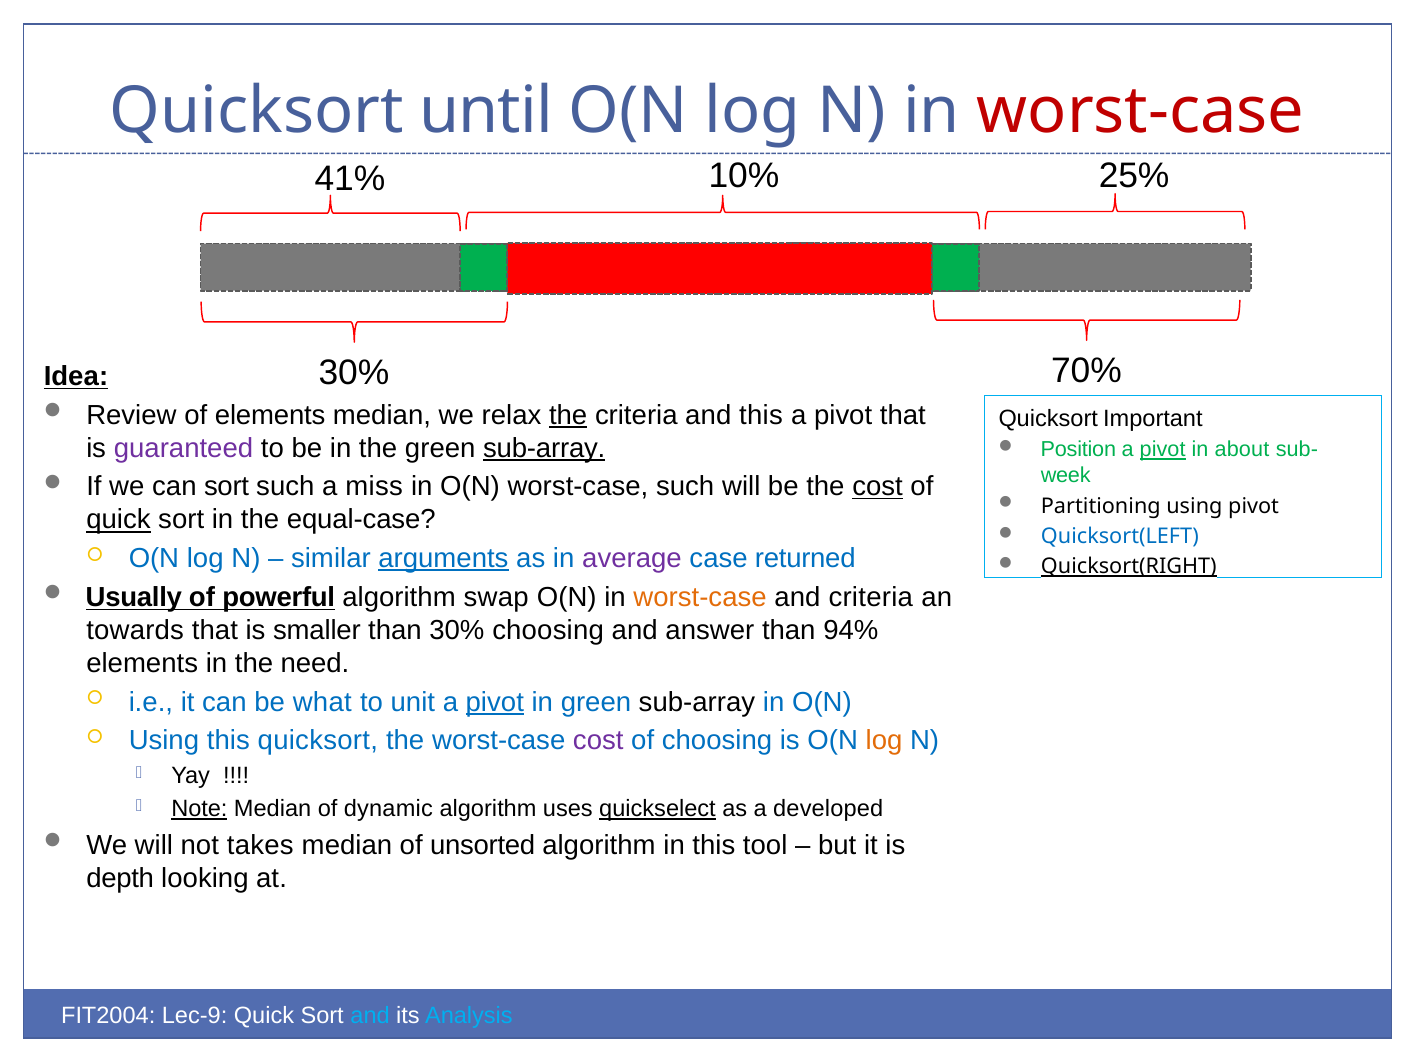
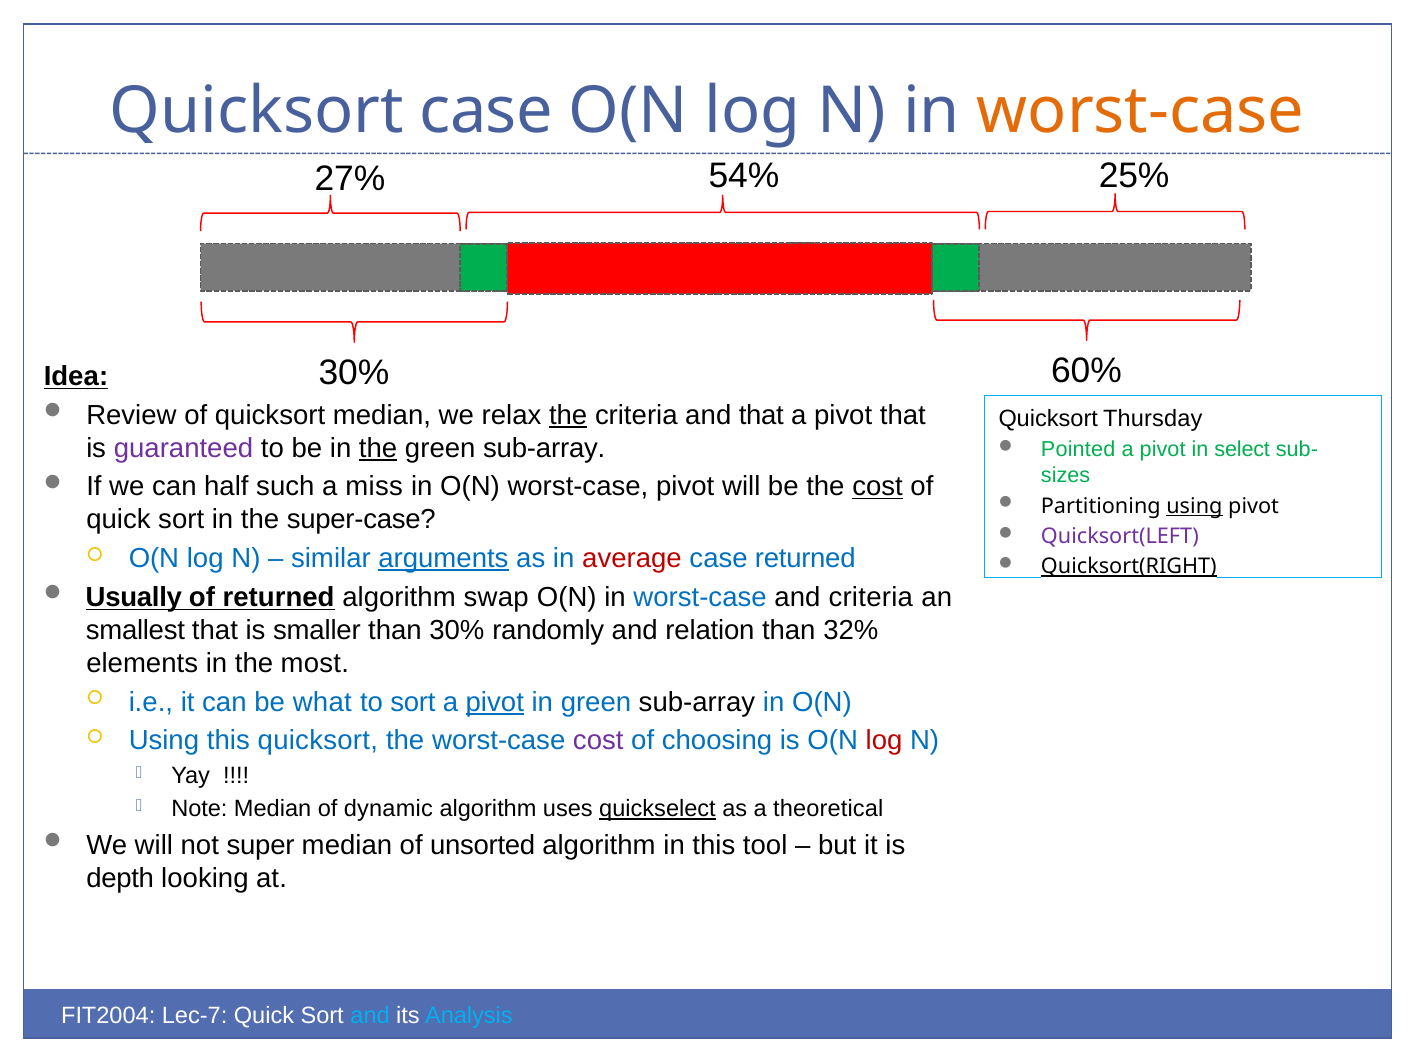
Quicksort until: until -> case
worst-case at (1141, 111) colour: red -> orange
10%: 10% -> 54%
41%: 41% -> 27%
70%: 70% -> 60%
of elements: elements -> quicksort
and this: this -> that
Important: Important -> Thursday
the at (378, 448) underline: none -> present
sub-array at (544, 448) underline: present -> none
Position: Position -> Pointed
pivot at (1163, 450) underline: present -> none
about: about -> select
week: week -> sizes
can sort: sort -> half
worst-case such: such -> pivot
using at (1194, 506) underline: none -> present
quick at (118, 520) underline: present -> none
equal-case: equal-case -> super-case
Quicksort(LEFT colour: blue -> purple
average colour: purple -> red
of powerful: powerful -> returned
worst-case at (700, 597) colour: orange -> blue
towards: towards -> smallest
30% choosing: choosing -> randomly
answer: answer -> relation
94%: 94% -> 32%
need: need -> most
to unit: unit -> sort
log at (884, 741) colour: orange -> red
Note underline: present -> none
developed: developed -> theoretical
takes: takes -> super
Lec-9: Lec-9 -> Lec-7
